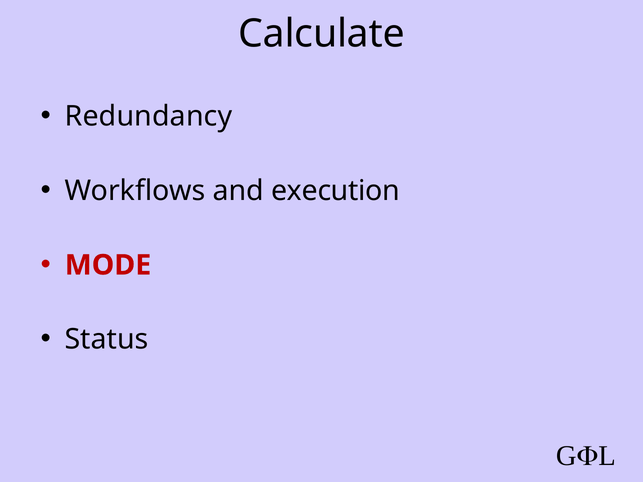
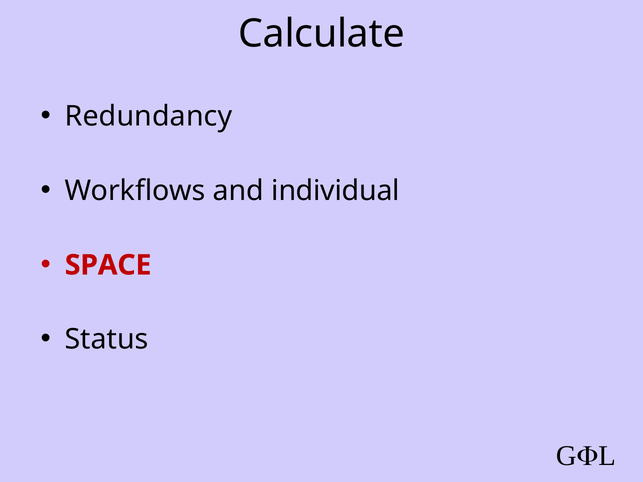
execution: execution -> individual
MODE: MODE -> SPACE
